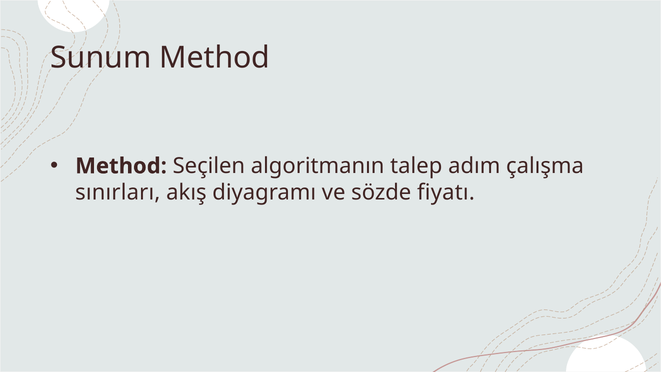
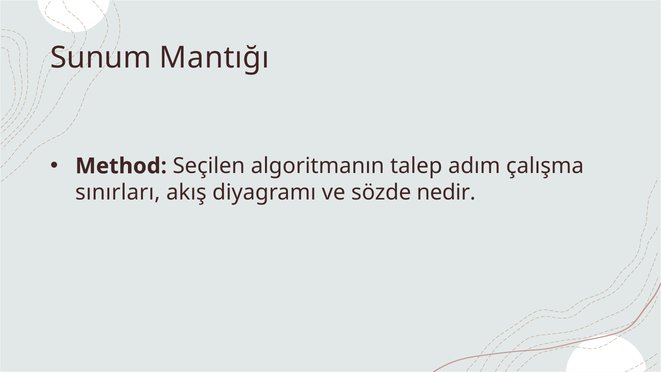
Sunum Method: Method -> Mantığı
fiyatı: fiyatı -> nedir
